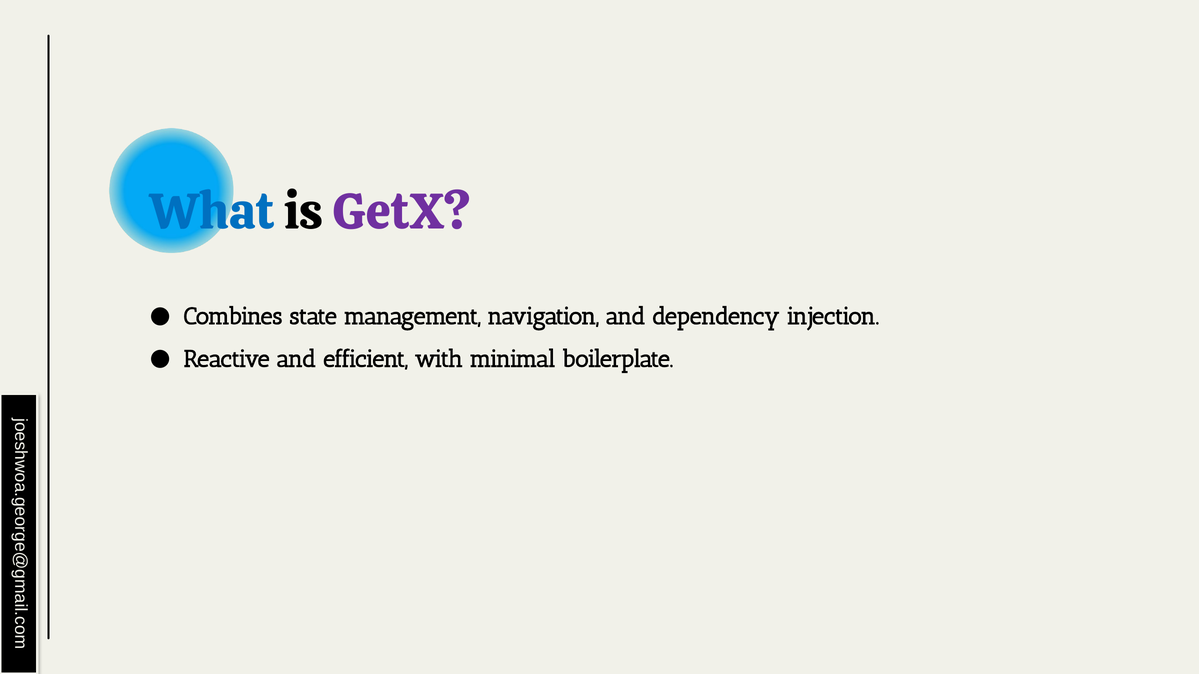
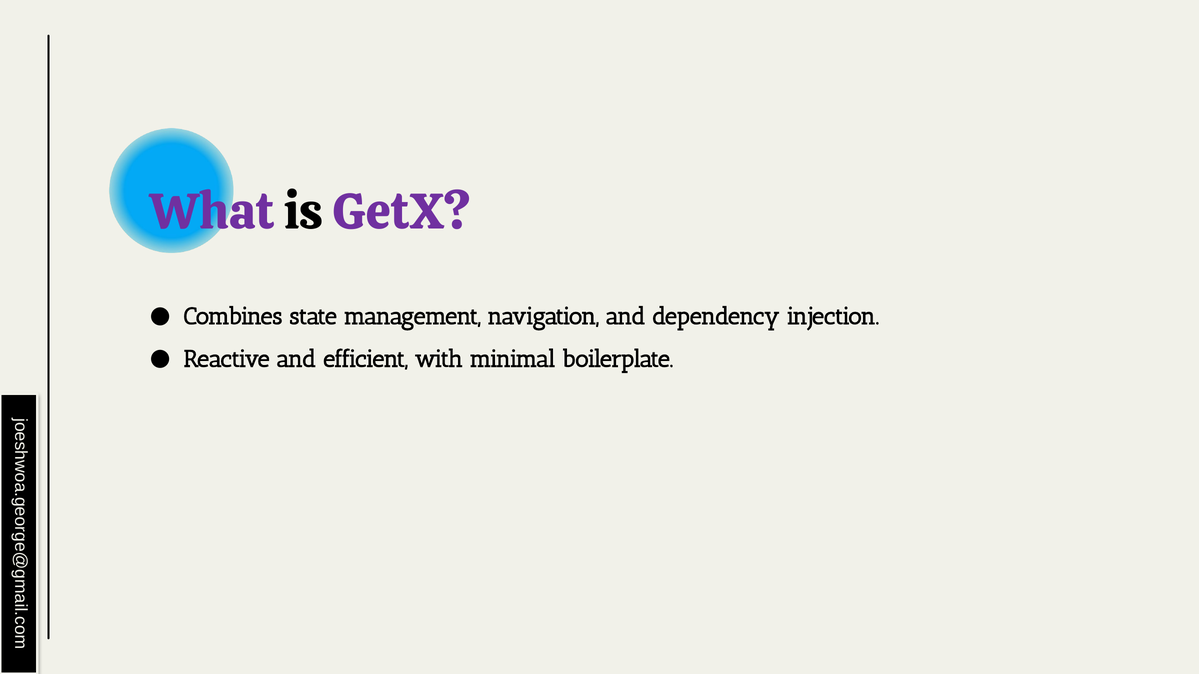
What colour: blue -> purple
